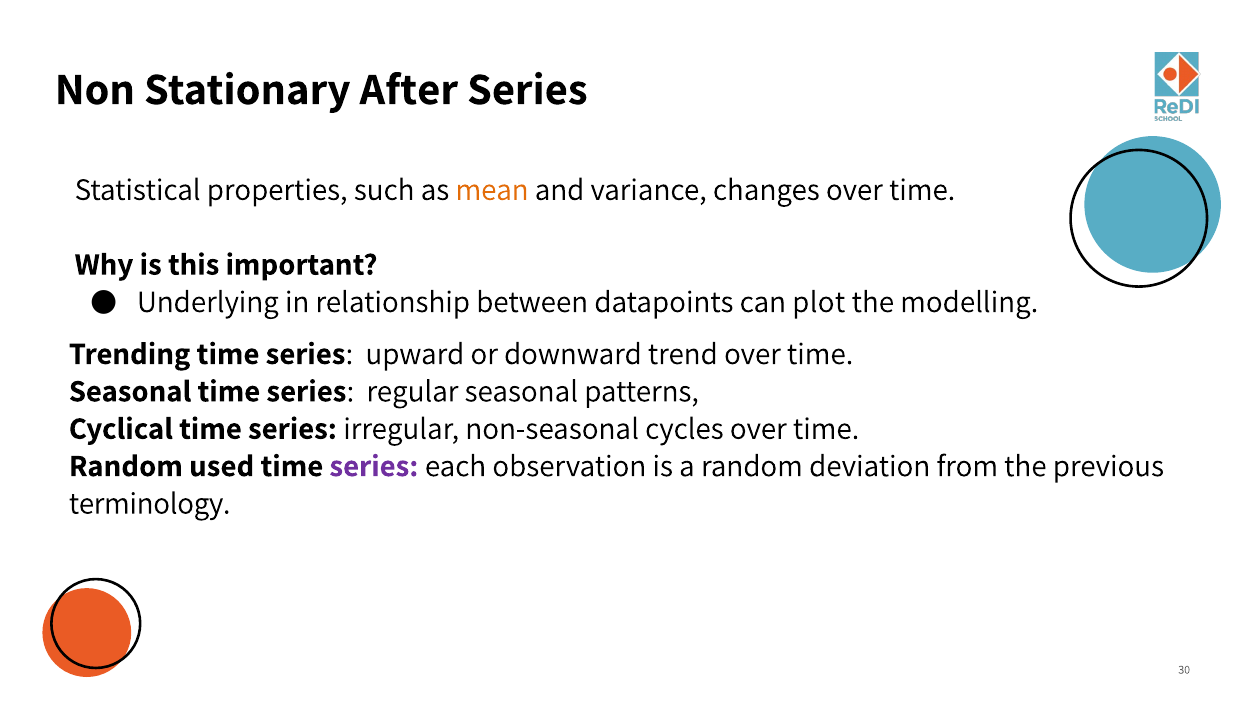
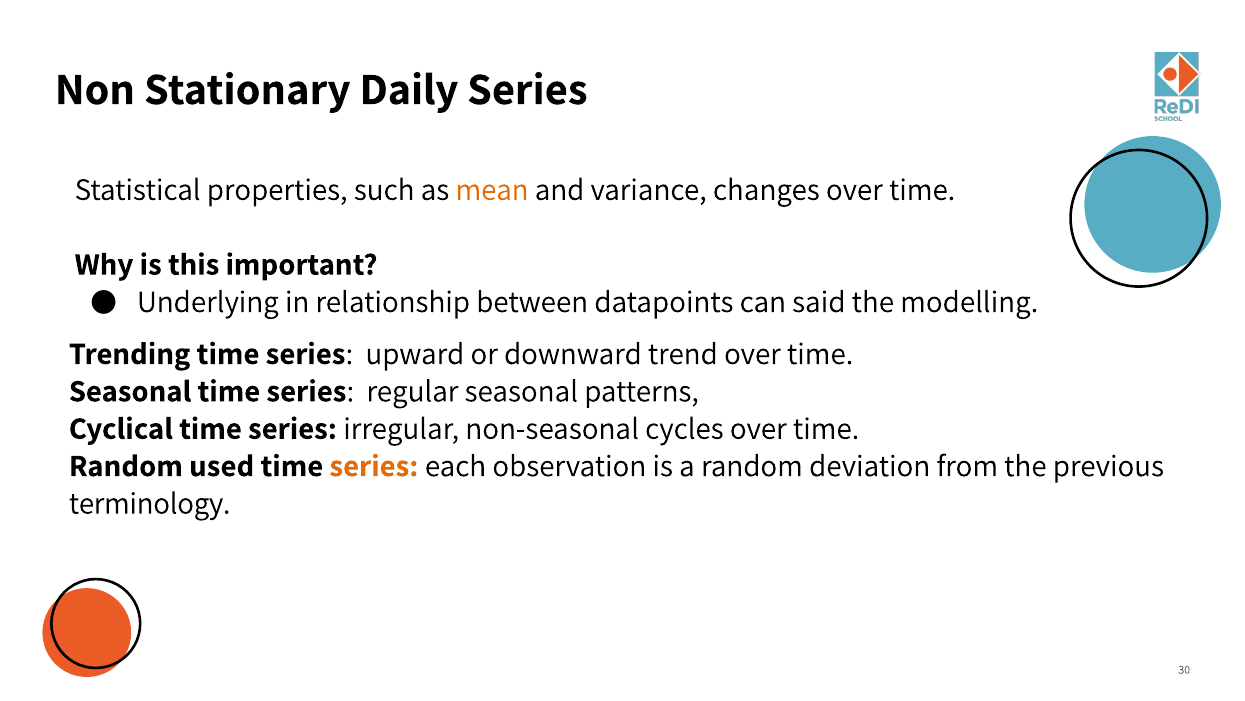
After: After -> Daily
plot: plot -> said
series at (374, 465) colour: purple -> orange
